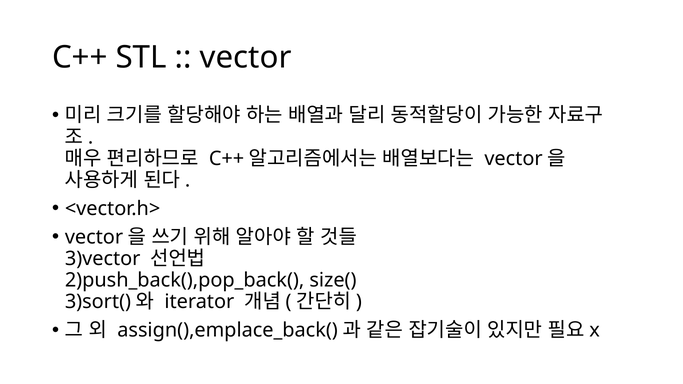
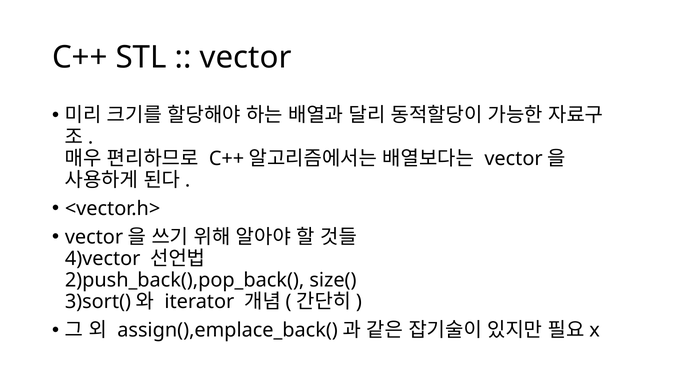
3)vector: 3)vector -> 4)vector
